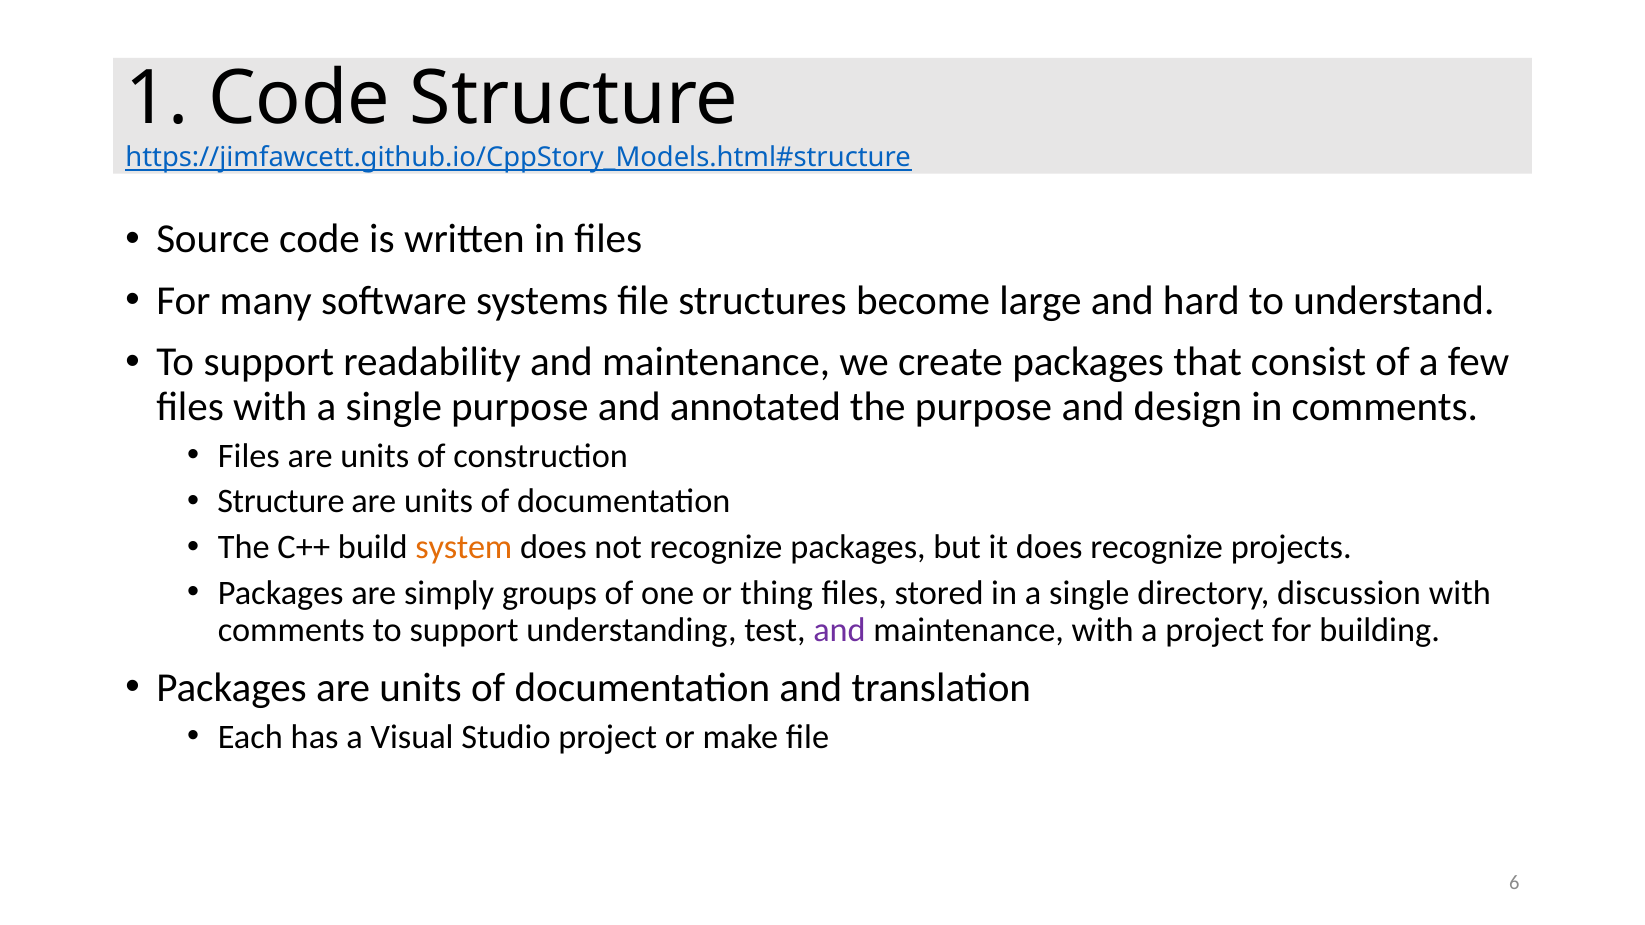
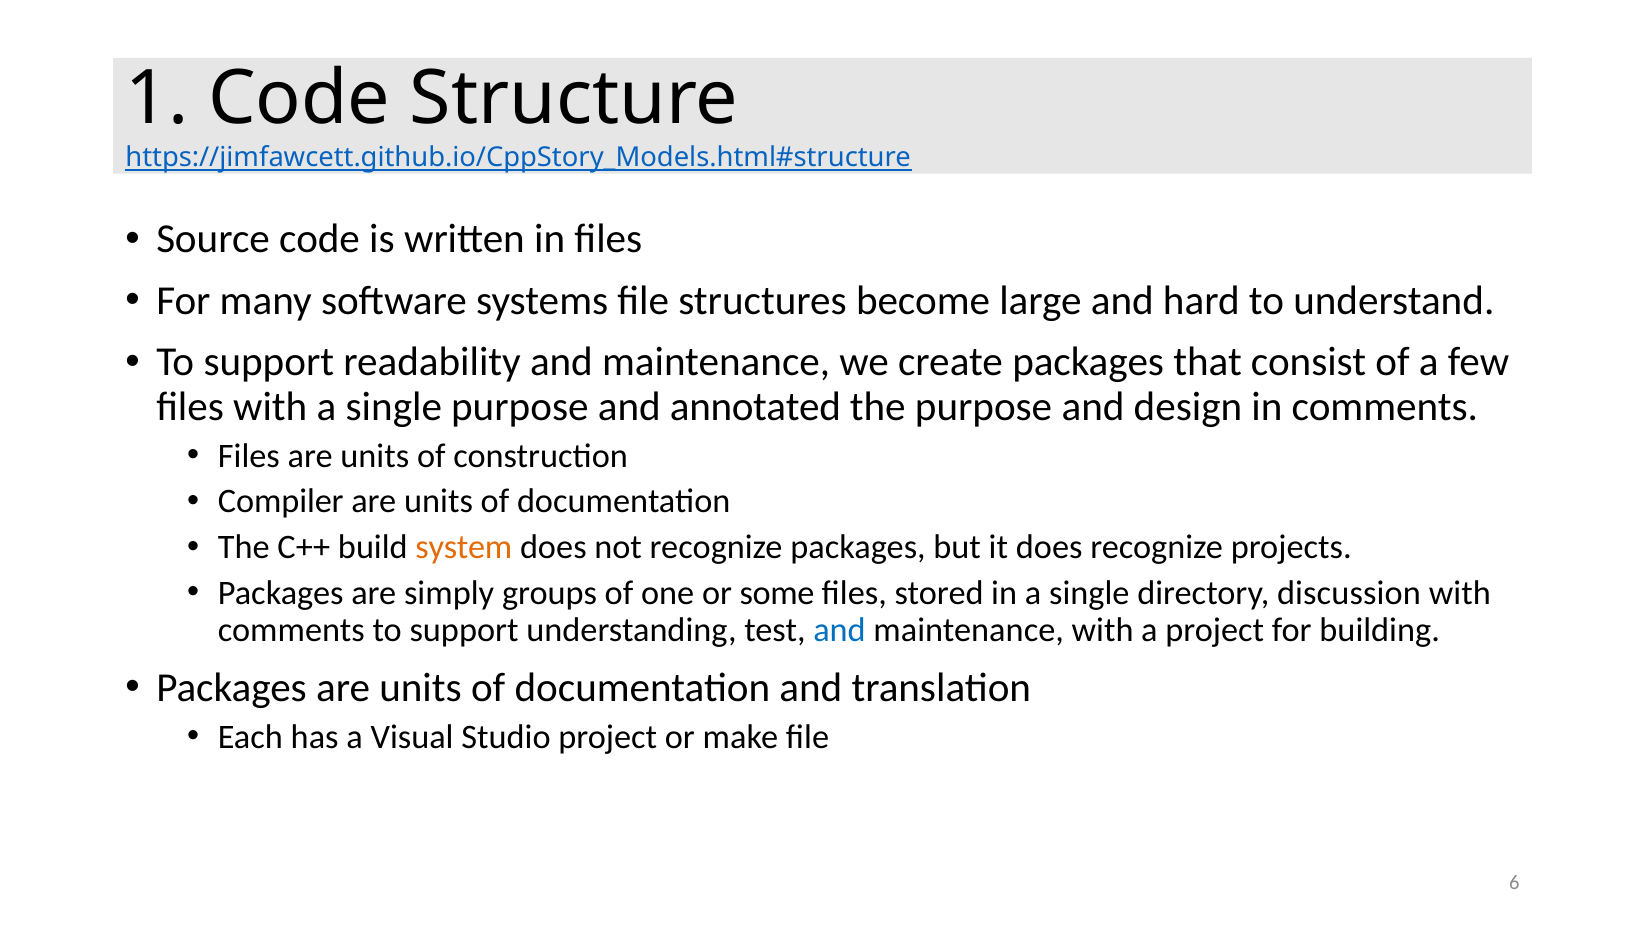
Structure at (281, 502): Structure -> Compiler
thing: thing -> some
and at (839, 630) colour: purple -> blue
